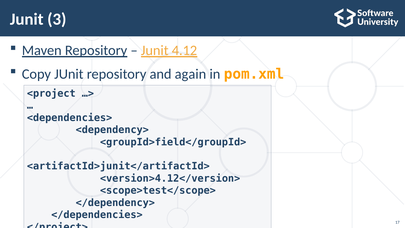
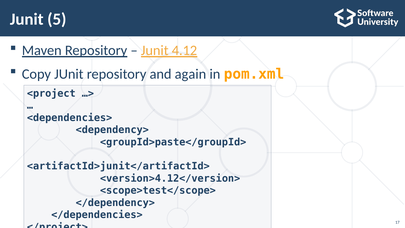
3: 3 -> 5
<groupId>field</groupId>: <groupId>field</groupId> -> <groupId>paste</groupId>
